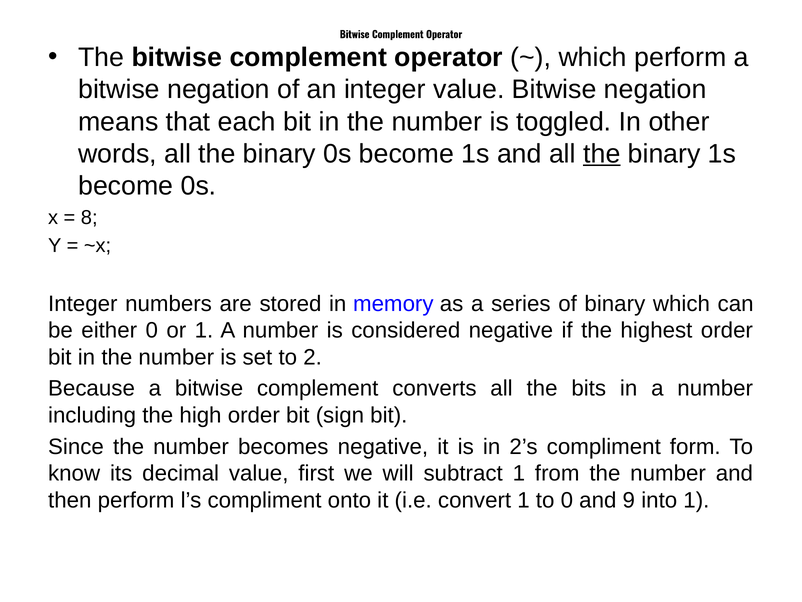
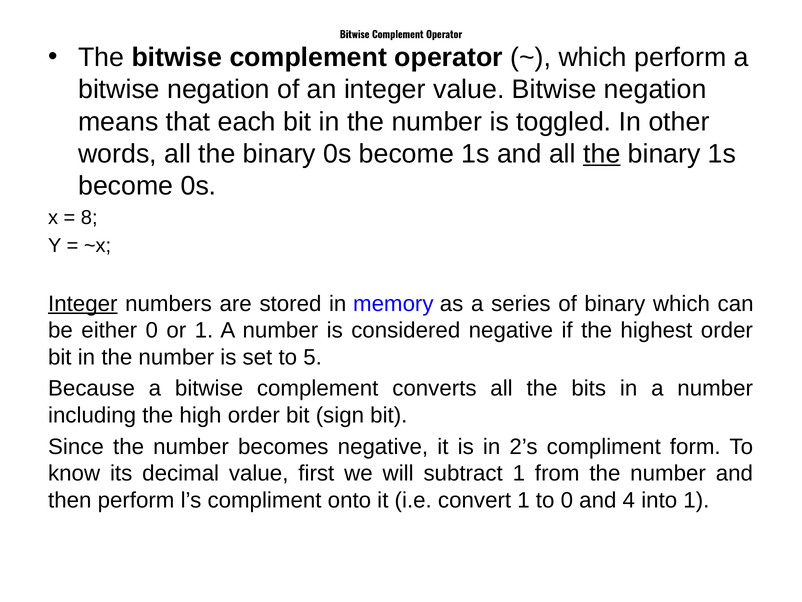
Integer at (83, 304) underline: none -> present
2: 2 -> 5
9: 9 -> 4
